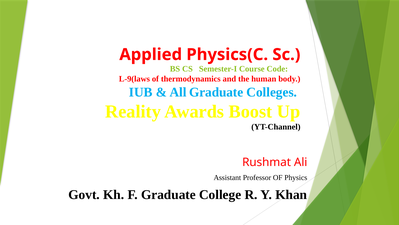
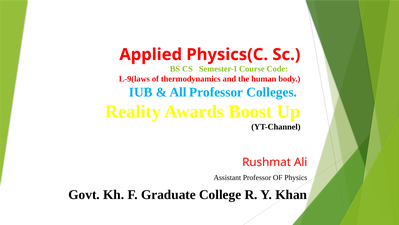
All Graduate: Graduate -> Professor
